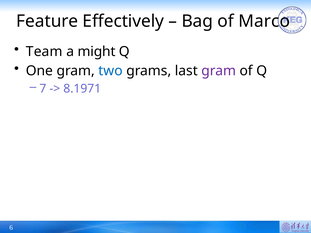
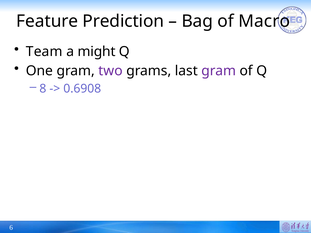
Effectively: Effectively -> Prediction
Marco: Marco -> Macro
two colour: blue -> purple
7: 7 -> 8
8.1971: 8.1971 -> 0.6908
